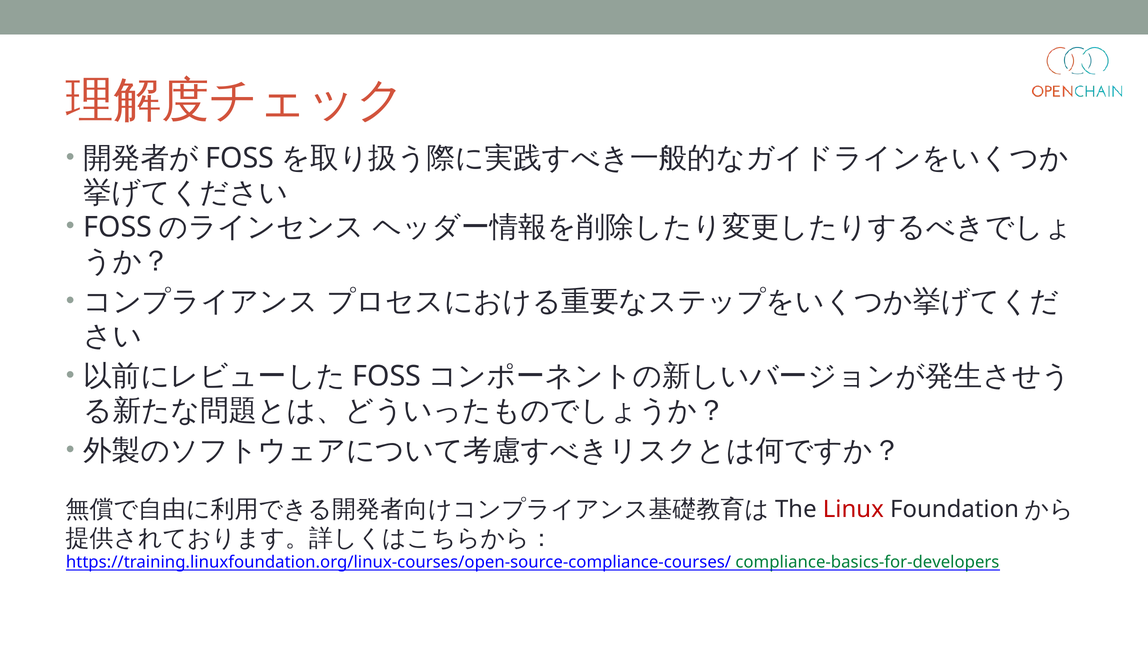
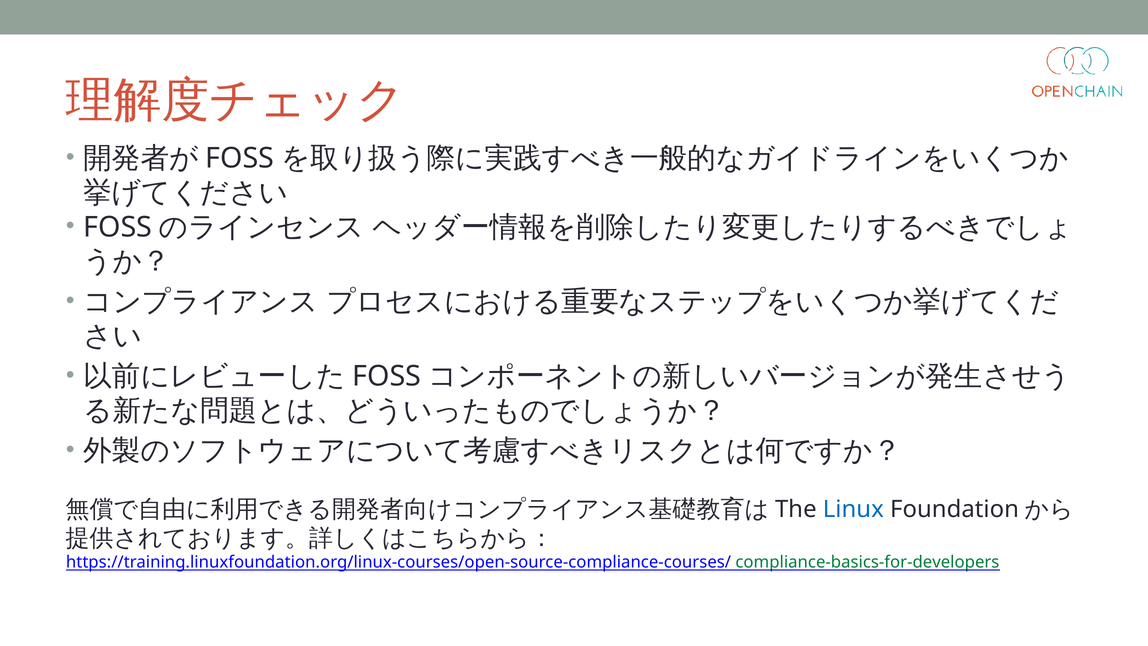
Linux colour: red -> blue
